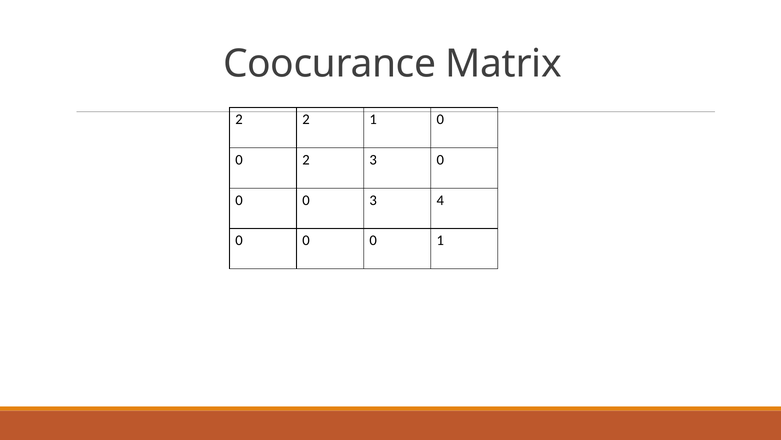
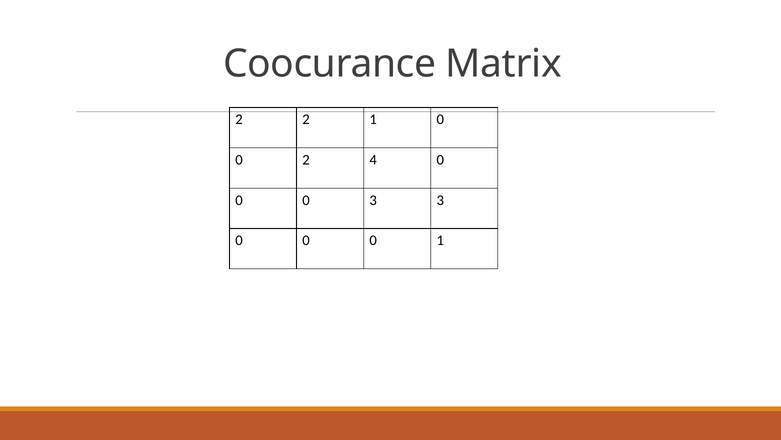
2 3: 3 -> 4
3 4: 4 -> 3
